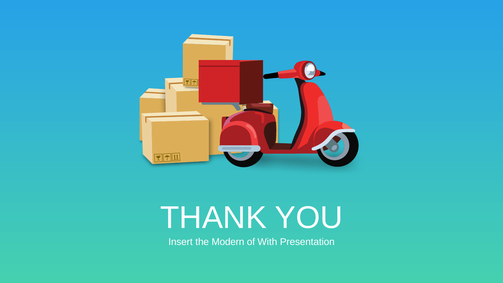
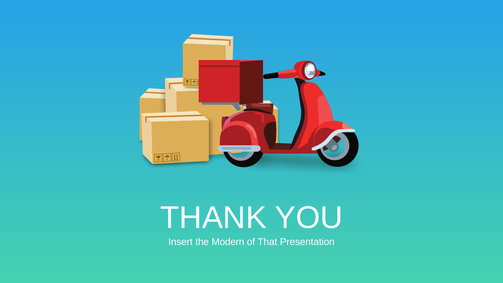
With: With -> That
